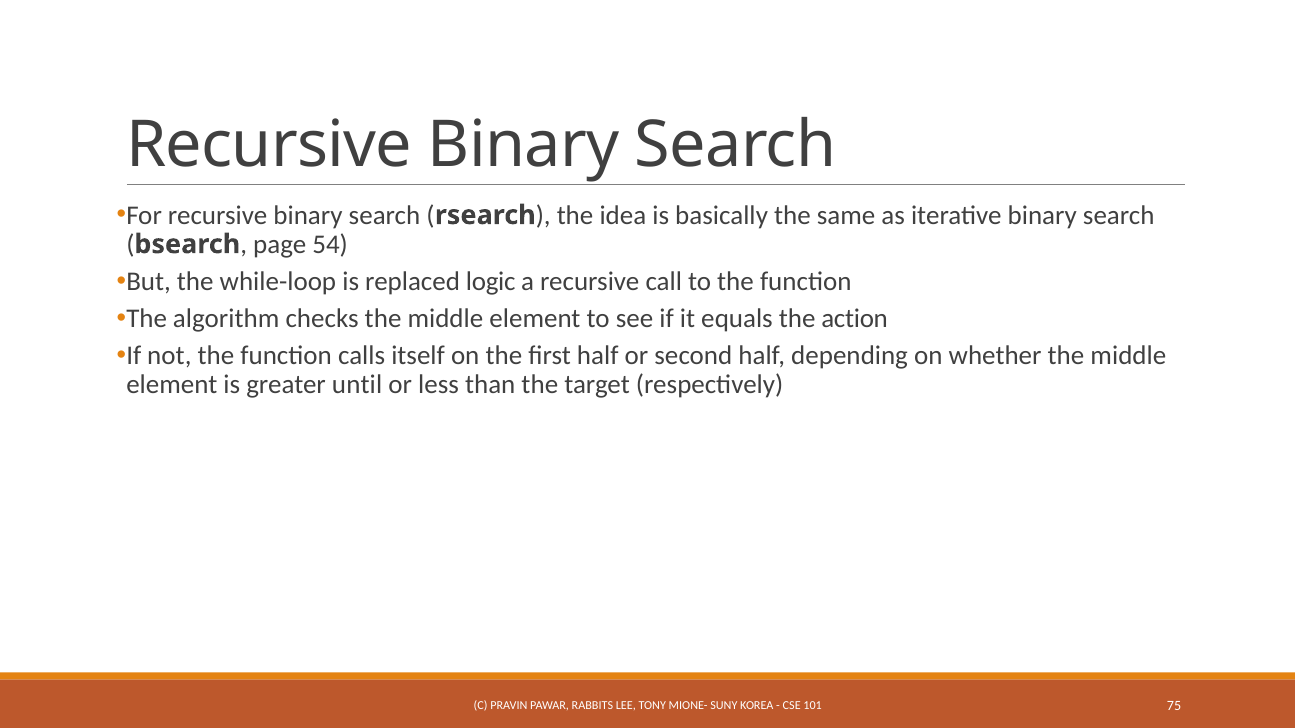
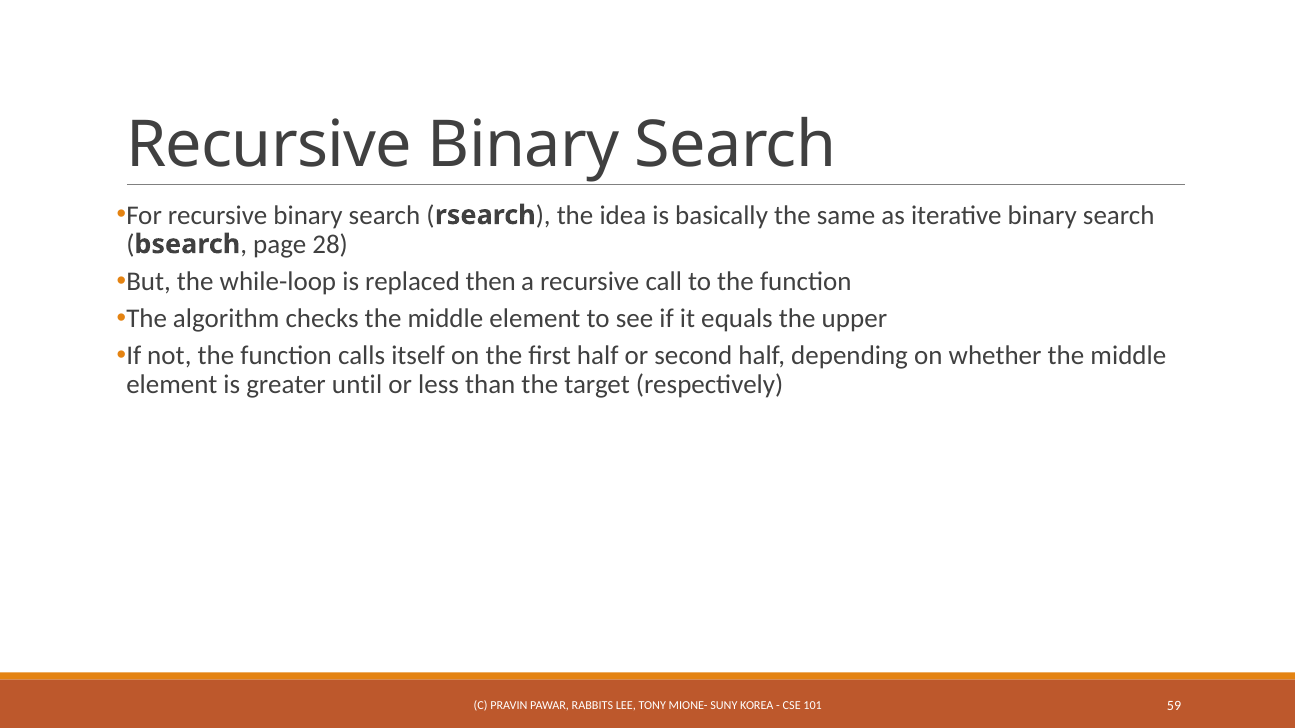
54: 54 -> 28
logic: logic -> then
action: action -> upper
75: 75 -> 59
